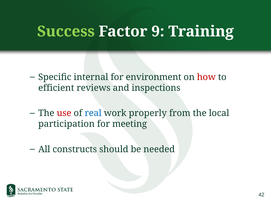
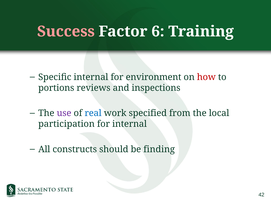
Success colour: light green -> pink
9: 9 -> 6
efficient: efficient -> portions
use colour: red -> purple
properly: properly -> specified
for meeting: meeting -> internal
needed: needed -> finding
